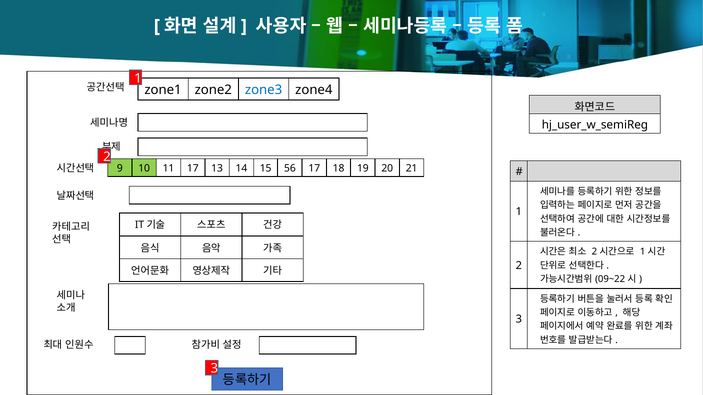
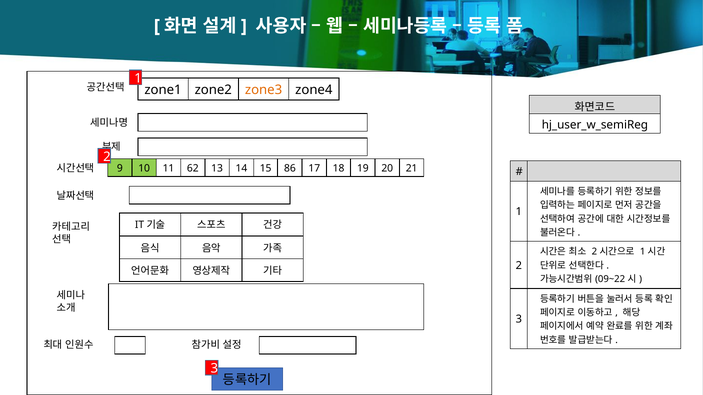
zone3 colour: blue -> orange
11 17: 17 -> 62
56: 56 -> 86
